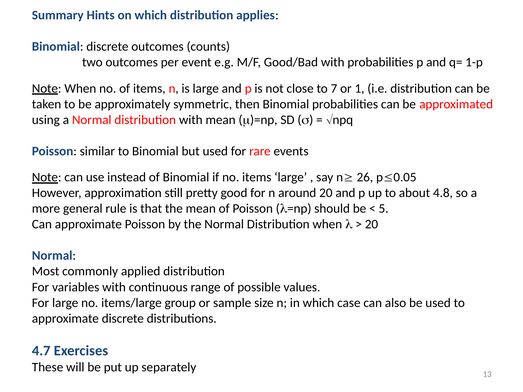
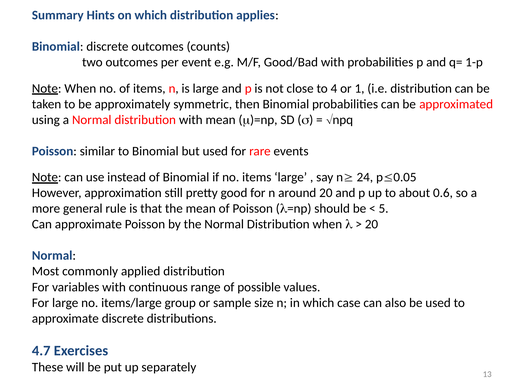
7: 7 -> 4
26: 26 -> 24
4.8: 4.8 -> 0.6
